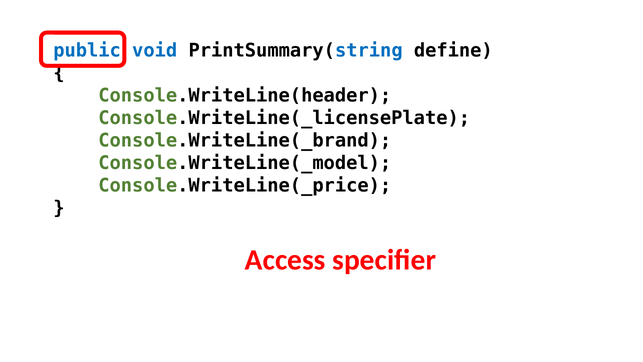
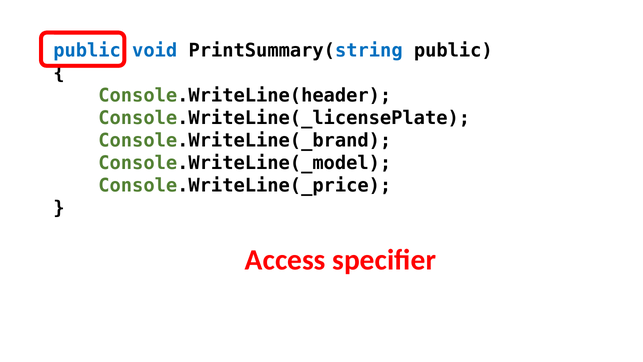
PrintSummary(string define: define -> public
